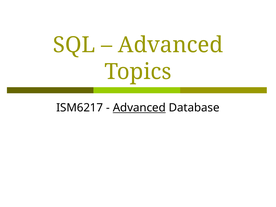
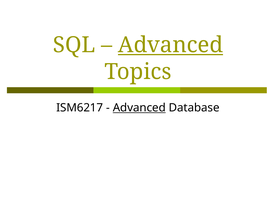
Advanced at (171, 45) underline: none -> present
